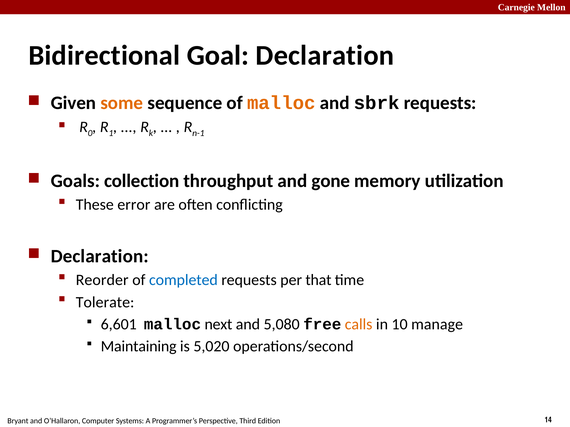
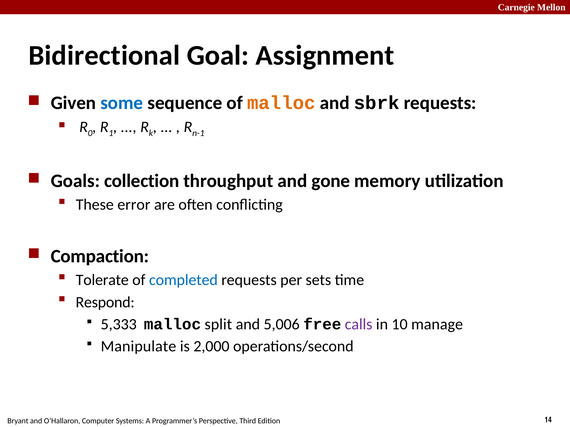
Goal Declaration: Declaration -> Assignment
some colour: orange -> blue
Declaration at (100, 256): Declaration -> Compaction
Reorder: Reorder -> Tolerate
that: that -> sets
Tolerate: Tolerate -> Respond
6,601: 6,601 -> 5,333
next: next -> split
5,080: 5,080 -> 5,006
calls colour: orange -> purple
Maintaining: Maintaining -> Manipulate
5,020: 5,020 -> 2,000
